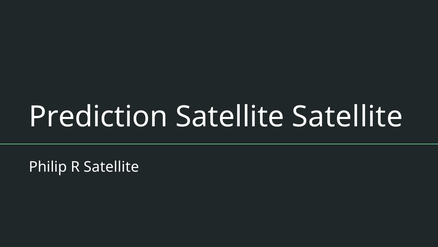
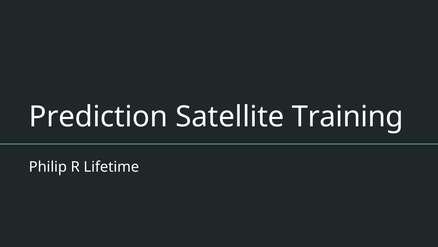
Satellite Satellite: Satellite -> Training
R Satellite: Satellite -> Lifetime
